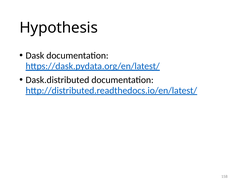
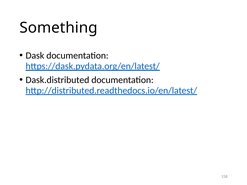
Hypothesis: Hypothesis -> Something
